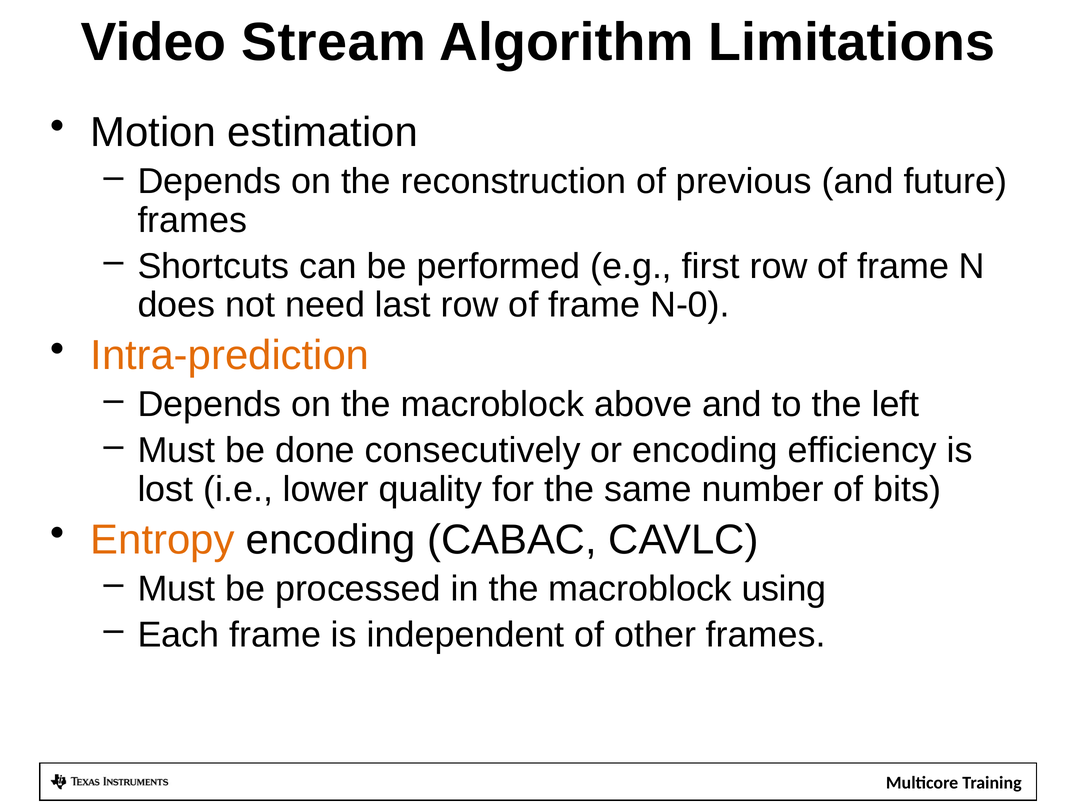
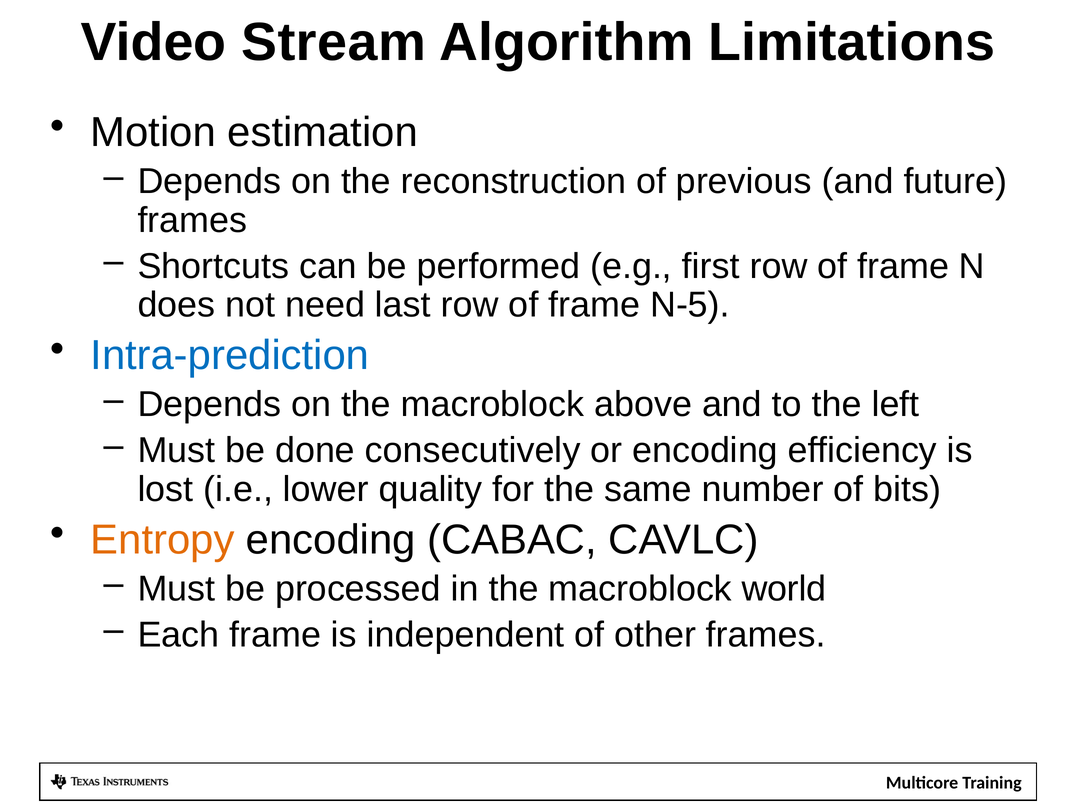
N-0: N-0 -> N-5
Intra-prediction colour: orange -> blue
using: using -> world
